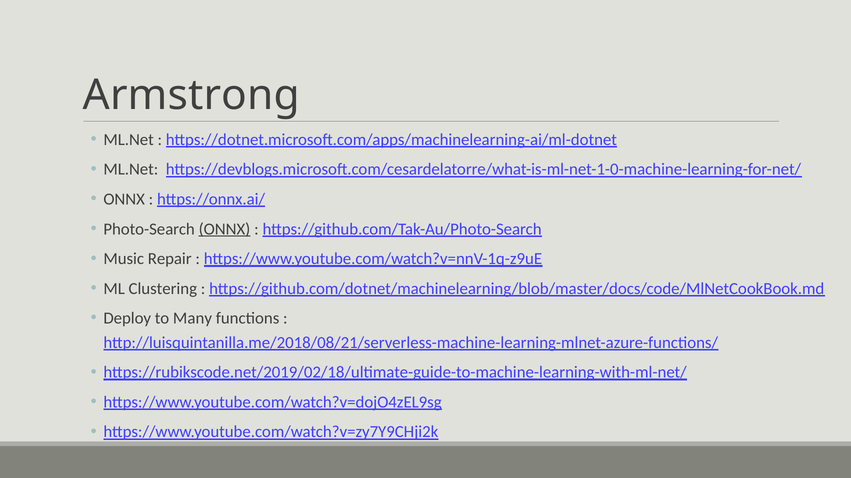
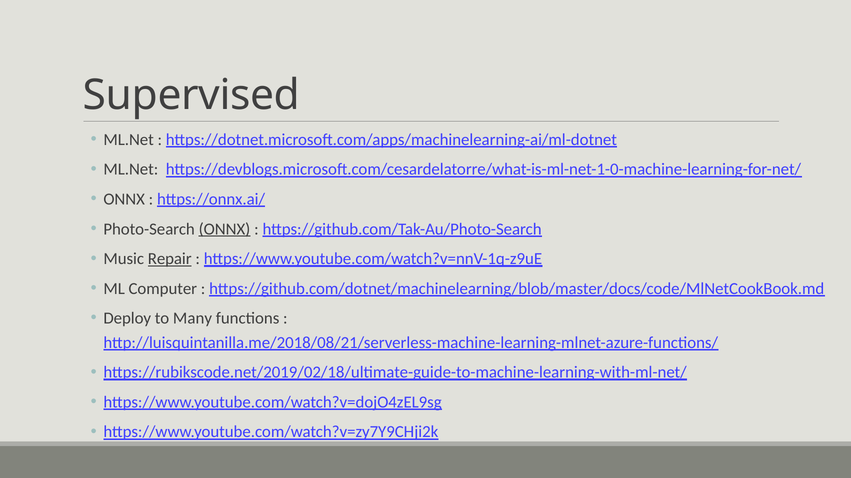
Armstrong: Armstrong -> Supervised
Repair underline: none -> present
Clustering: Clustering -> Computer
